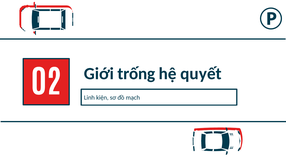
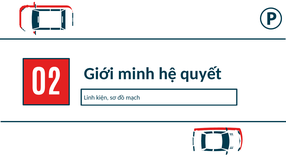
trống: trống -> minh
